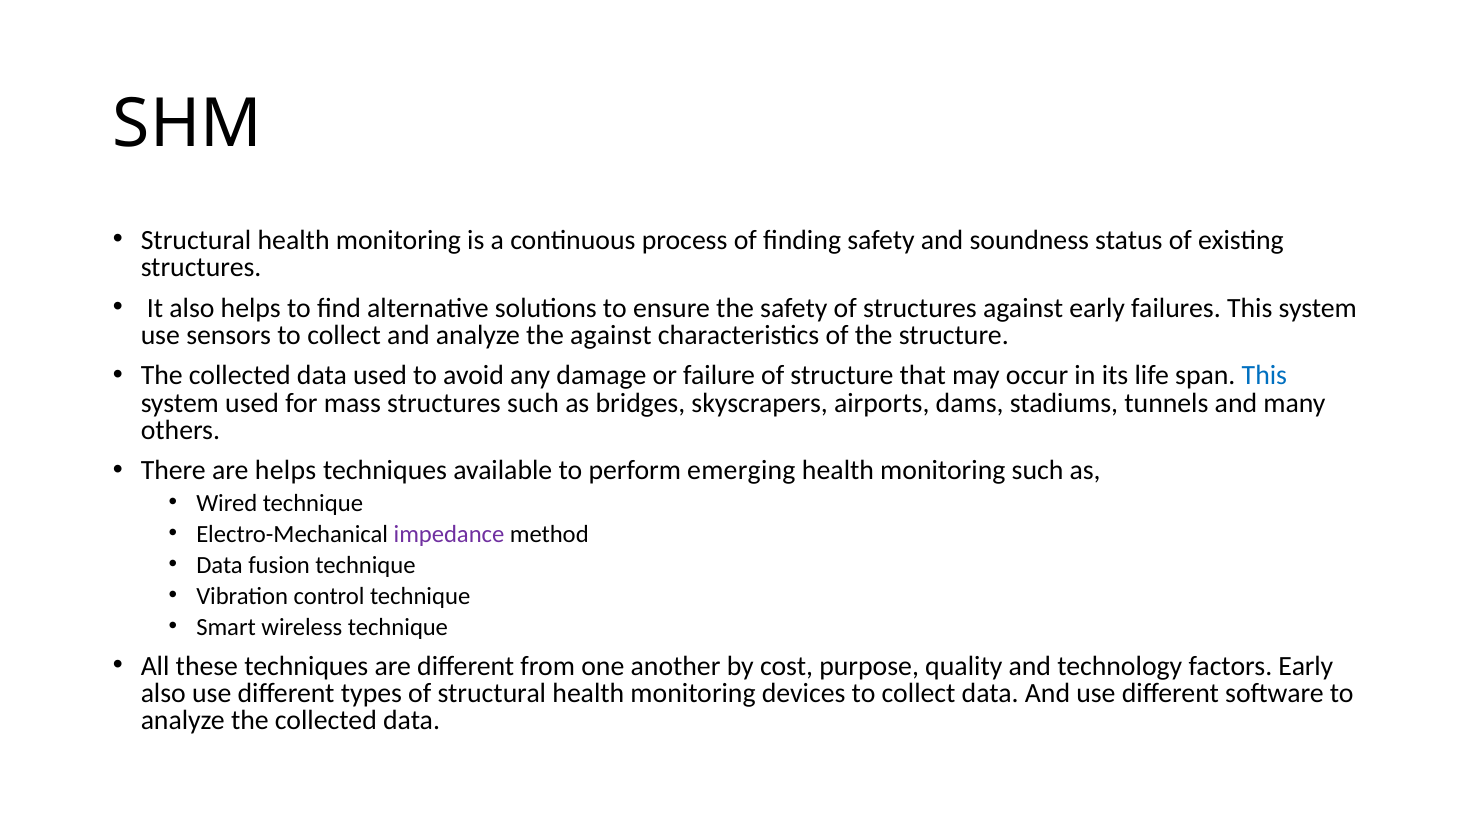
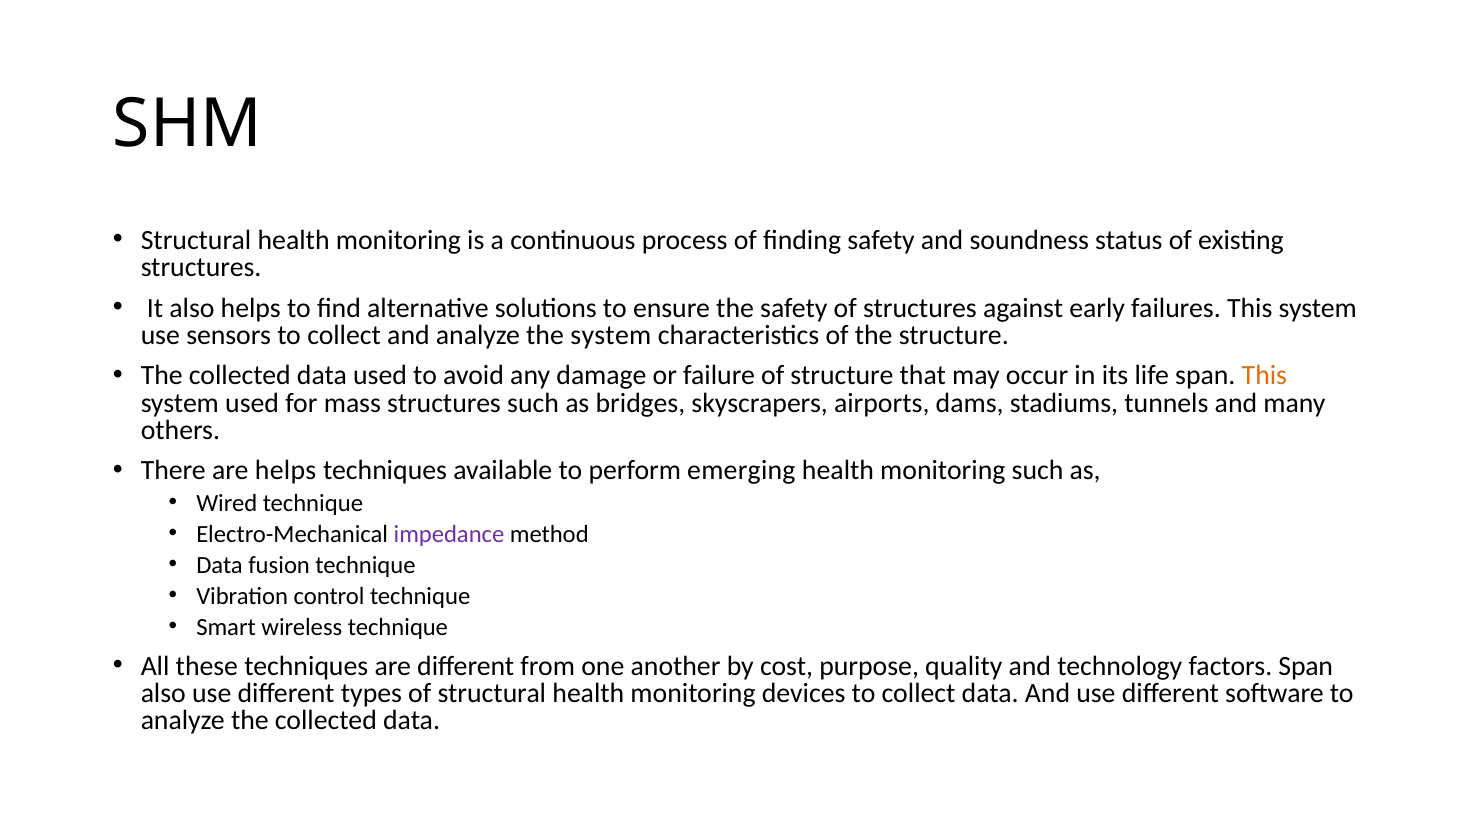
the against: against -> system
This at (1264, 376) colour: blue -> orange
factors Early: Early -> Span
